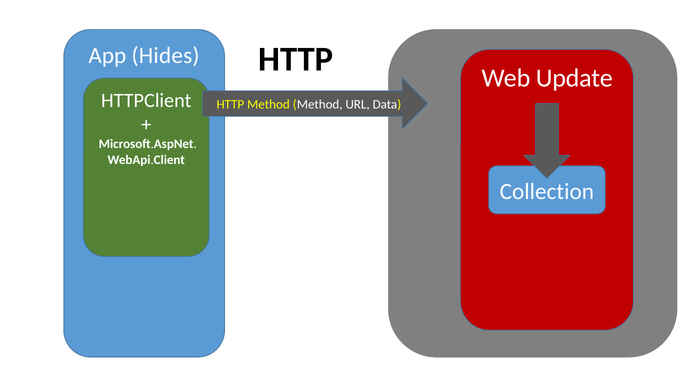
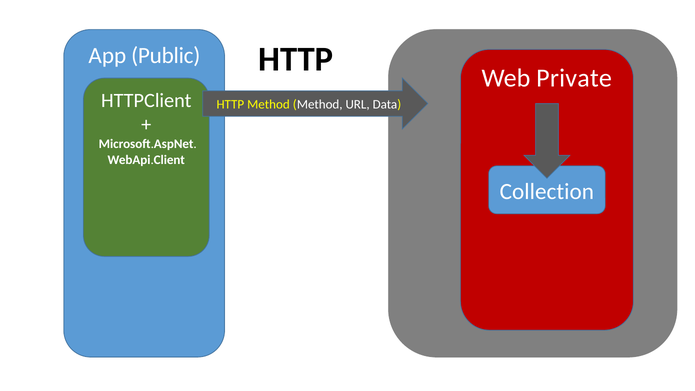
Hides: Hides -> Public
Update: Update -> Private
